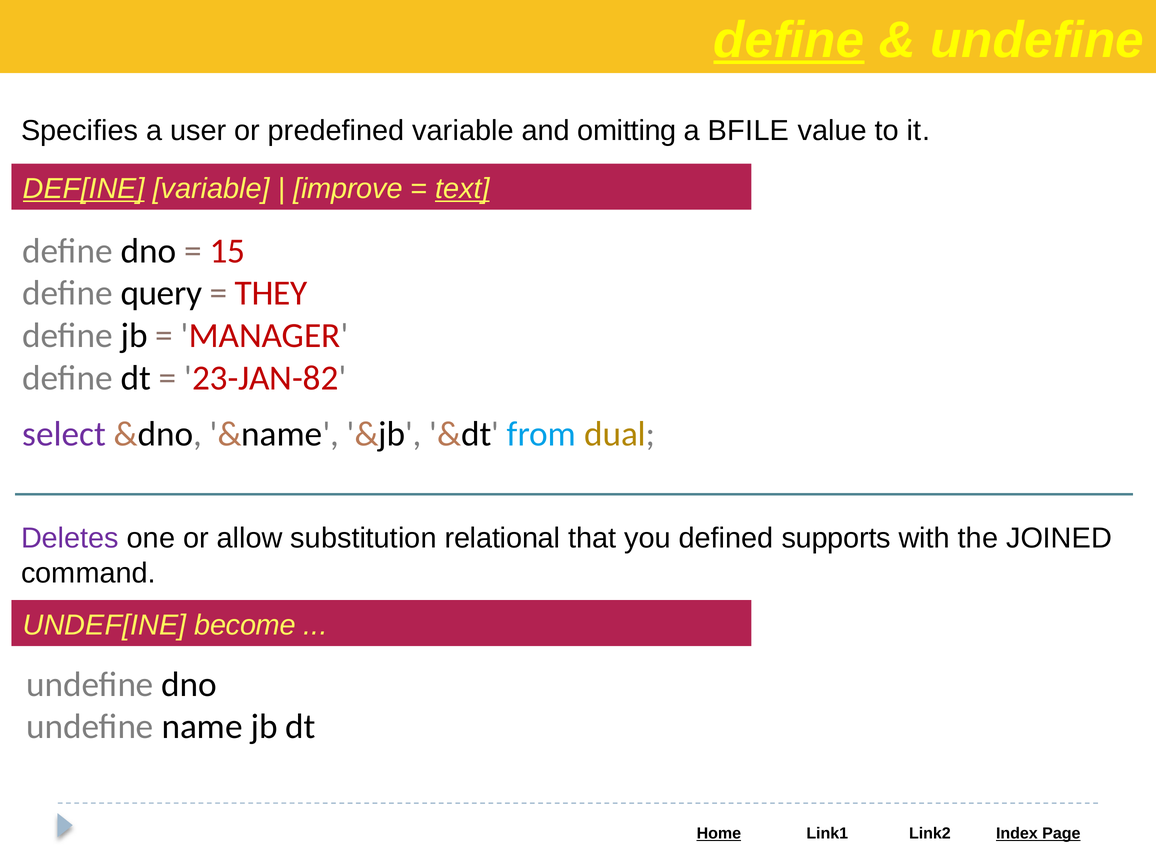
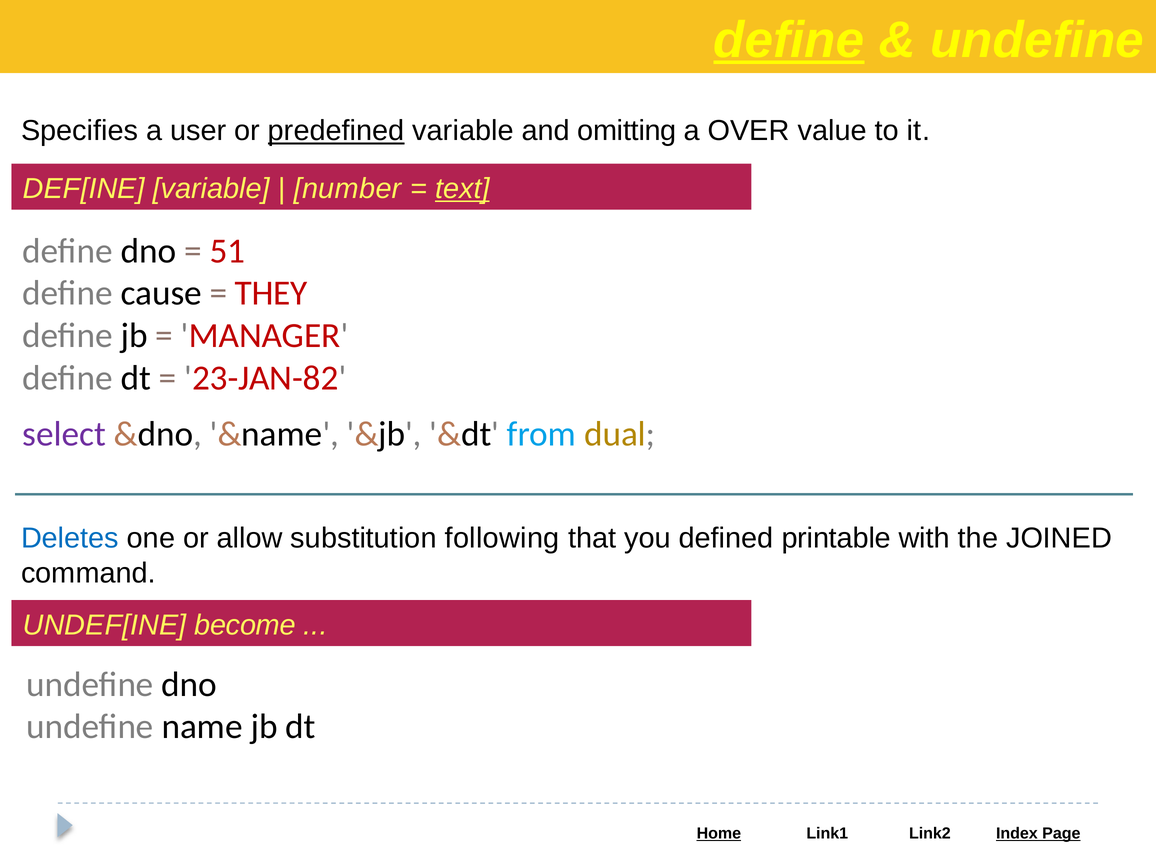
predefined underline: none -> present
BFILE: BFILE -> OVER
DEF[INE underline: present -> none
improve: improve -> number
15: 15 -> 51
query: query -> cause
Deletes colour: purple -> blue
relational: relational -> following
supports: supports -> printable
